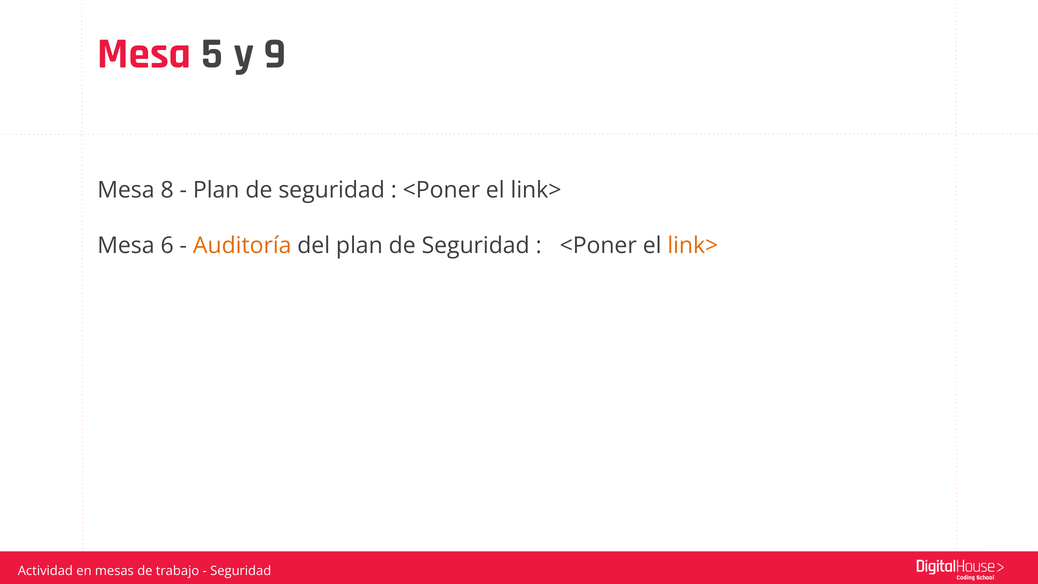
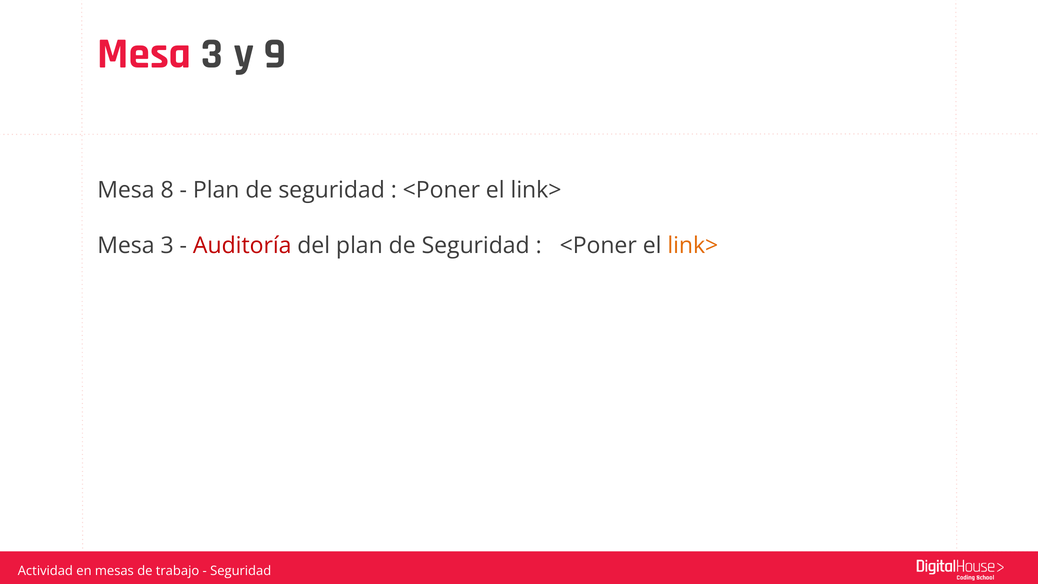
5 at (212, 53): 5 -> 3
6 at (167, 245): 6 -> 3
Auditoría colour: orange -> red
